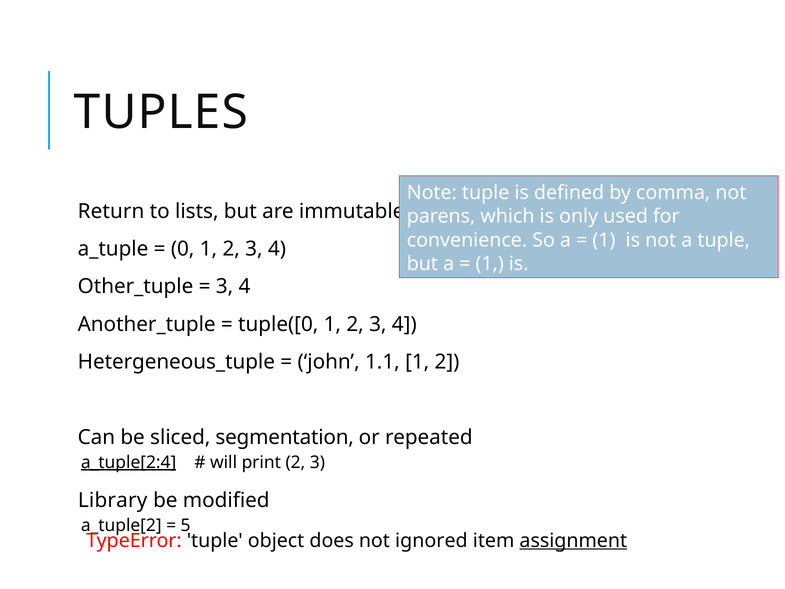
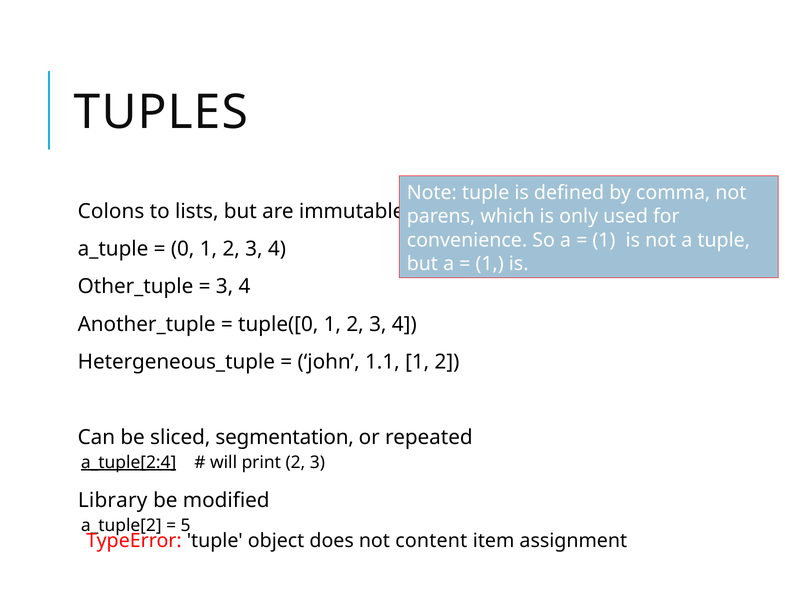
Return: Return -> Colons
ignored: ignored -> content
assignment underline: present -> none
